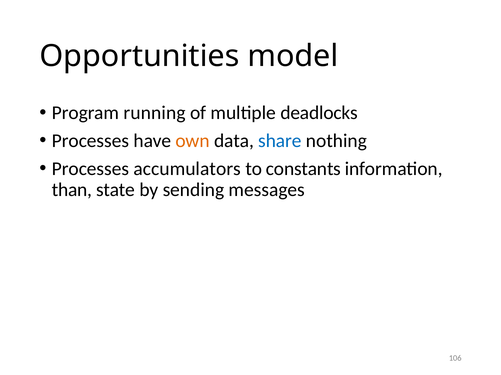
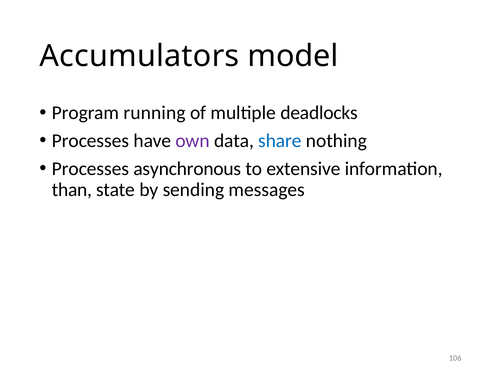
Opportunities: Opportunities -> Accumulators
own colour: orange -> purple
accumulators: accumulators -> asynchronous
constants: constants -> extensive
